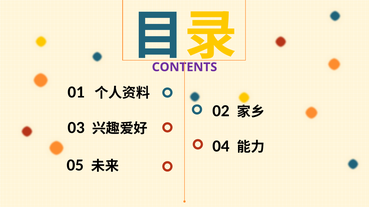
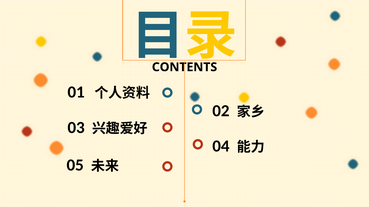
CONTENTS colour: purple -> black
